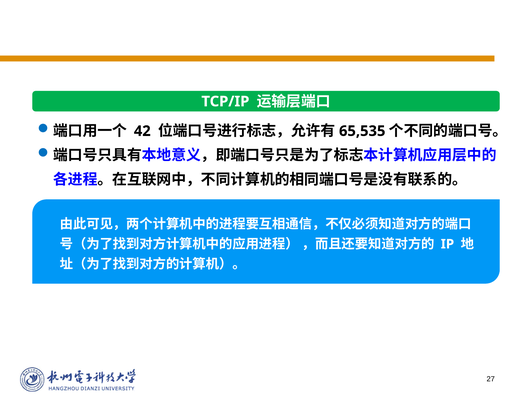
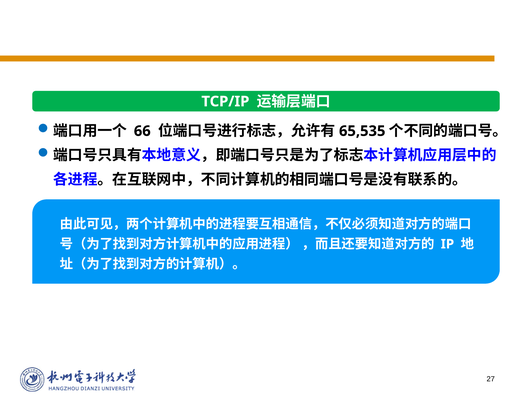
42: 42 -> 66
